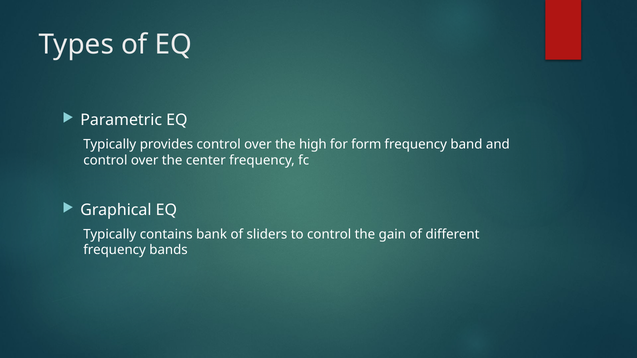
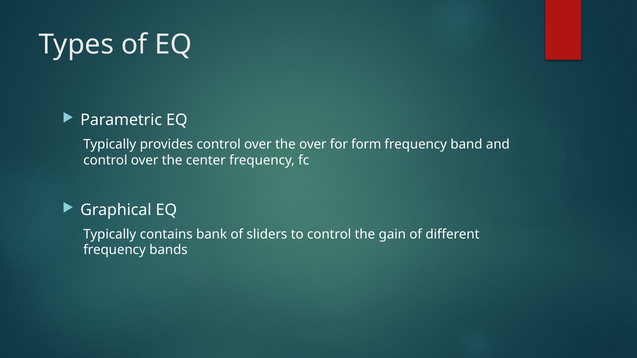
the high: high -> over
